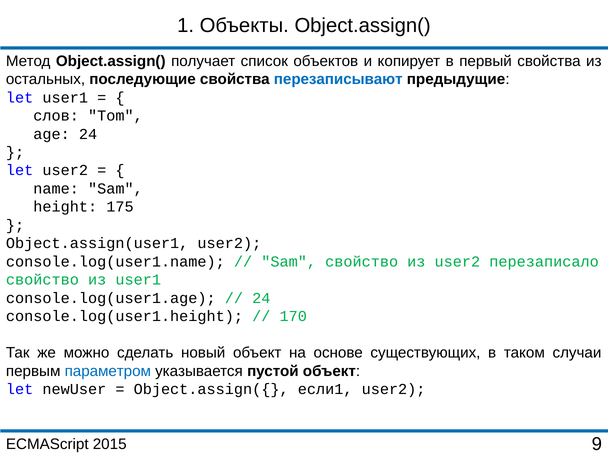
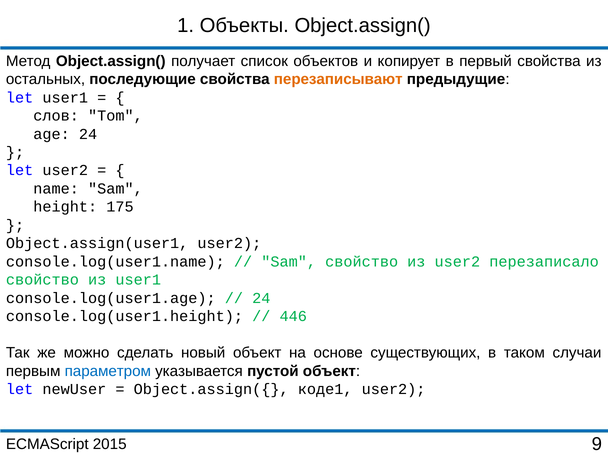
перезаписывают colour: blue -> orange
170: 170 -> 446
если1: если1 -> коде1
